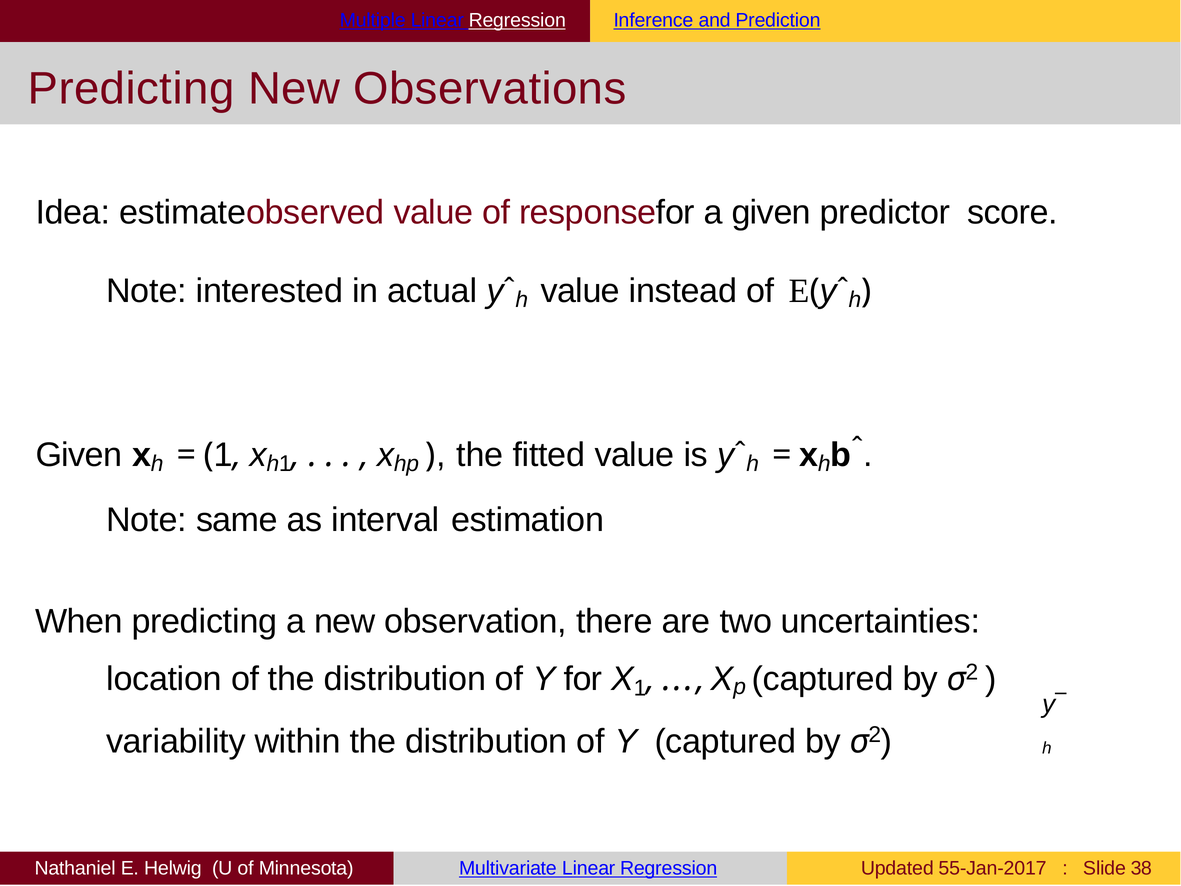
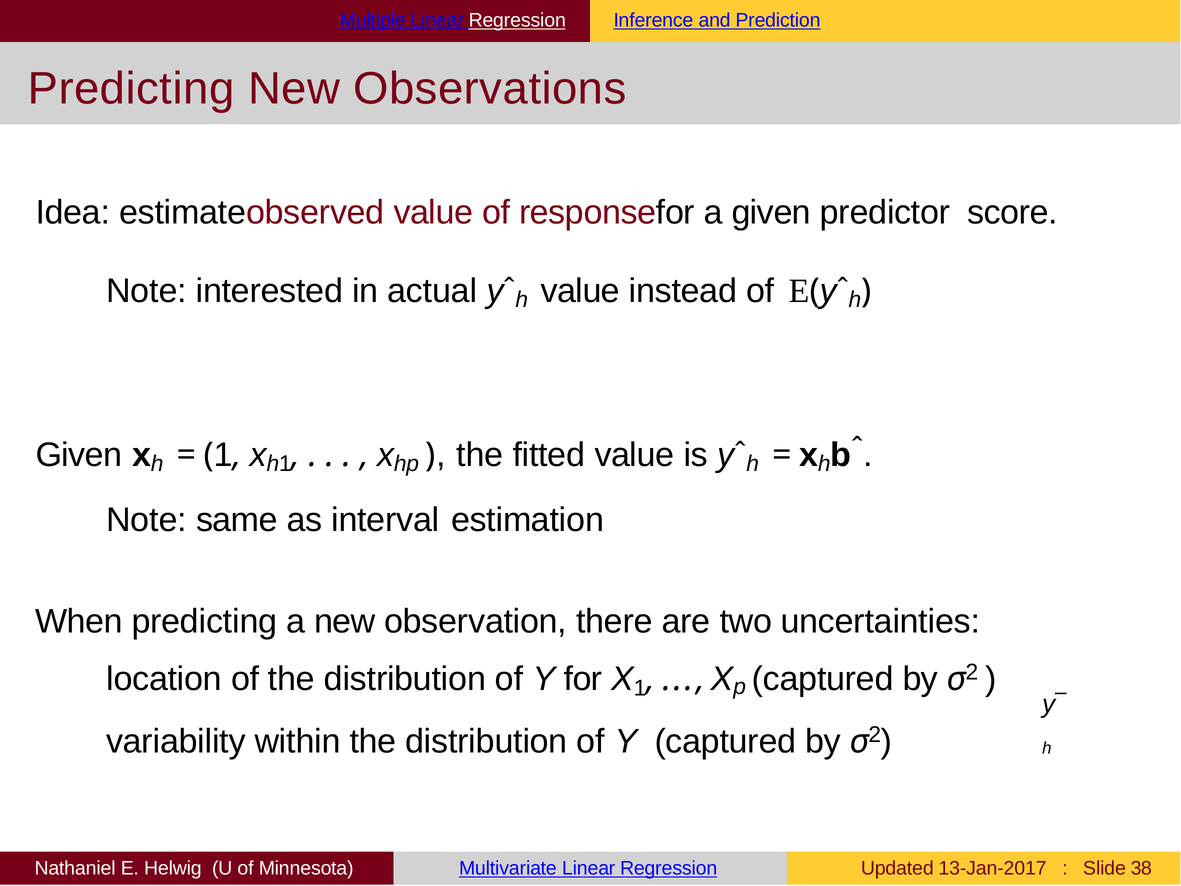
55-Jan-2017: 55-Jan-2017 -> 13-Jan-2017
